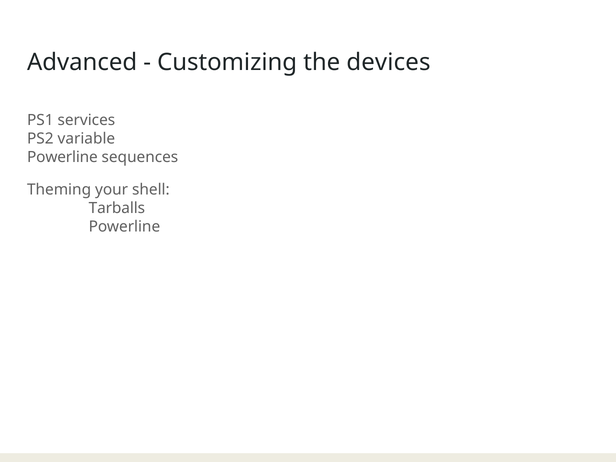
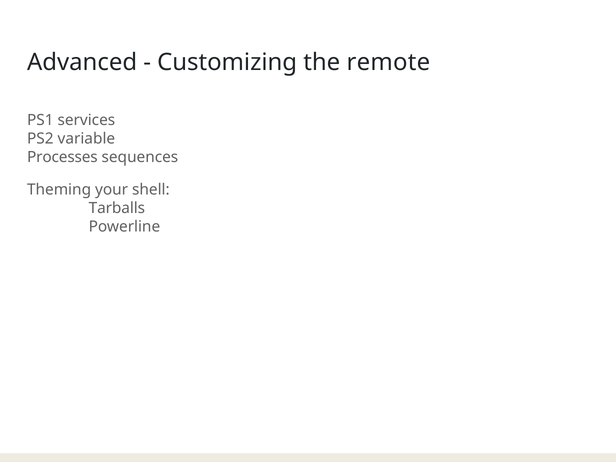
devices: devices -> remote
Powerline at (62, 157): Powerline -> Processes
